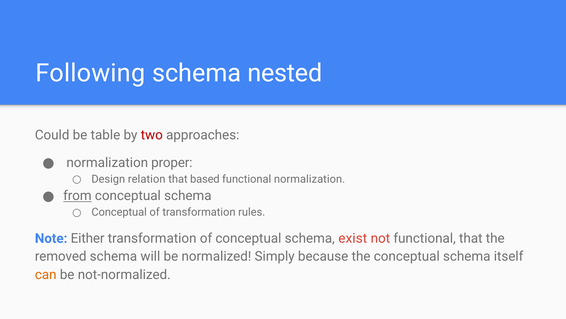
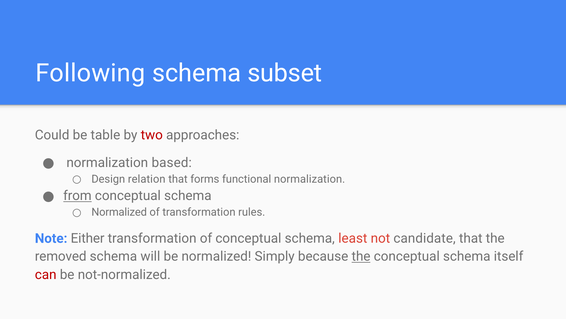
nested: nested -> subset
proper: proper -> based
based: based -> forms
Conceptual at (119, 212): Conceptual -> Normalized
exist: exist -> least
not functional: functional -> candidate
the at (361, 256) underline: none -> present
can colour: orange -> red
